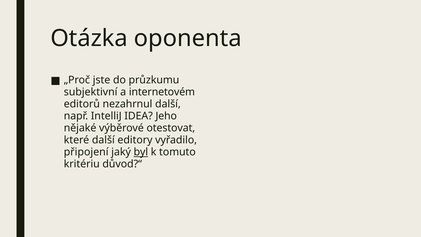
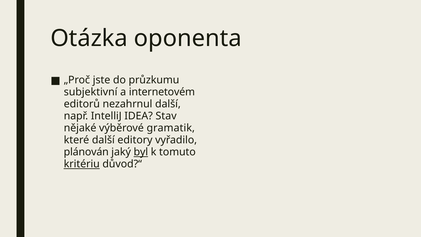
Jeho: Jeho -> Stav
otestovat: otestovat -> gramatik
připojení: připojení -> plánován
kritériu underline: none -> present
